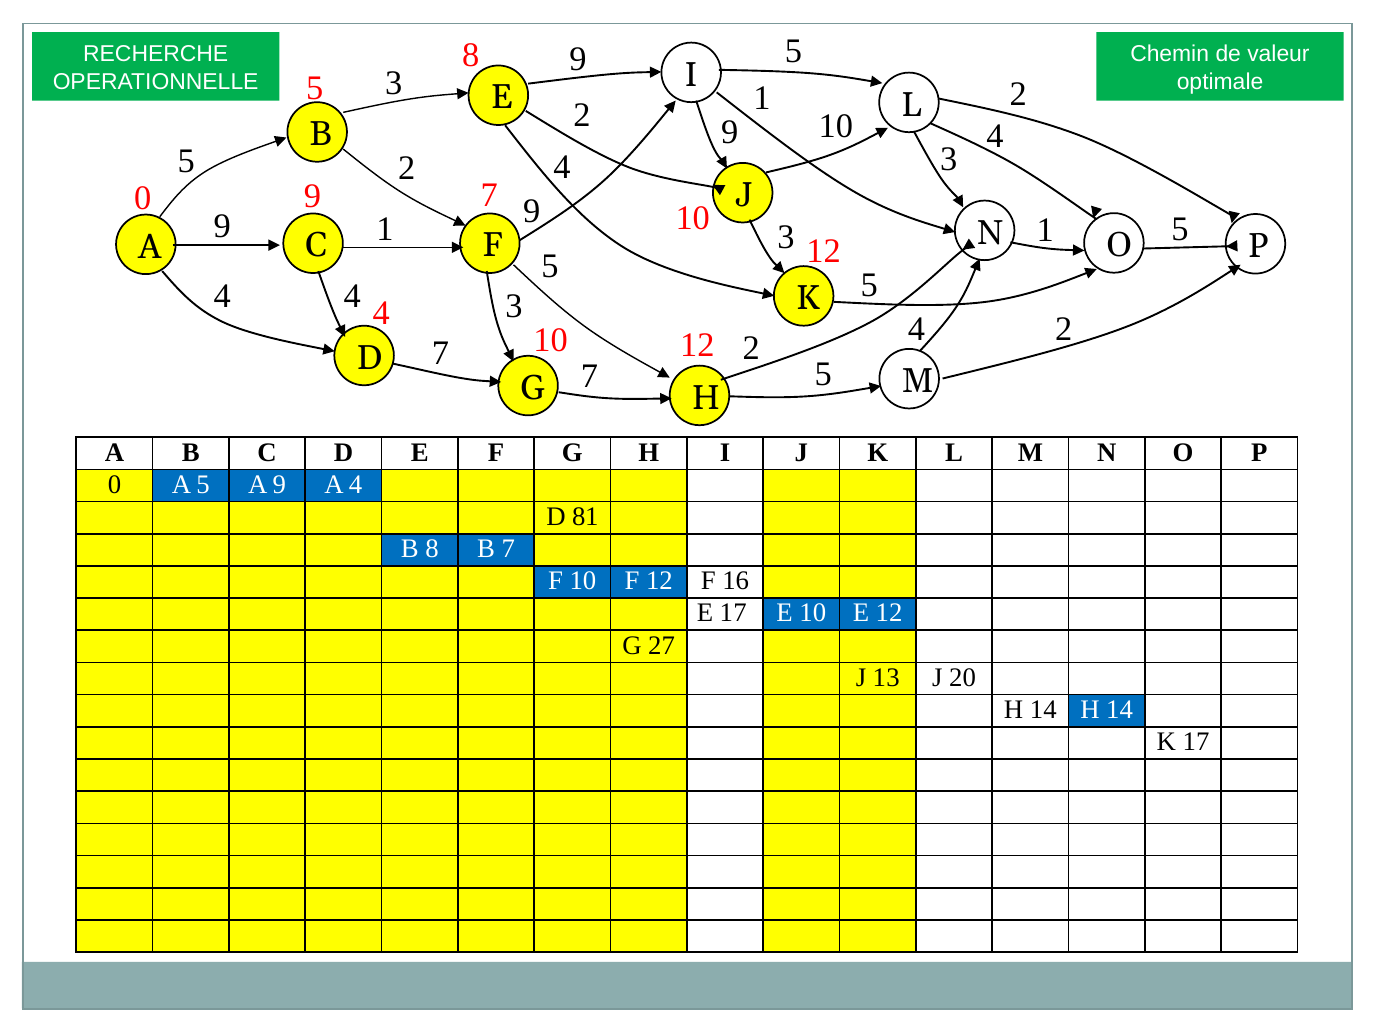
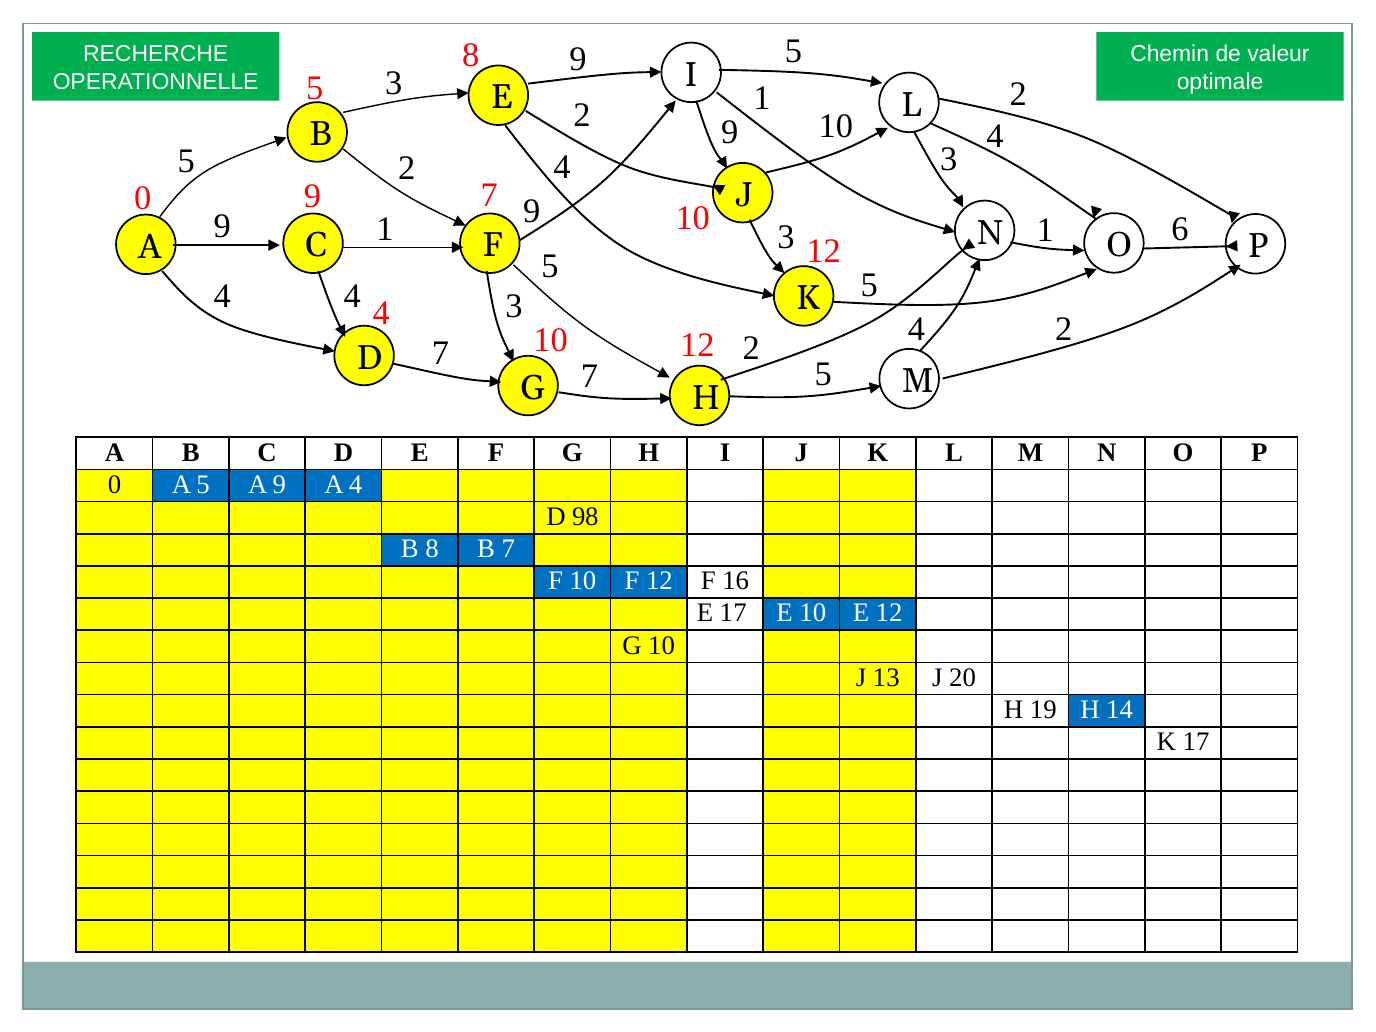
5 at (1180, 229): 5 -> 6
81: 81 -> 98
G 27: 27 -> 10
14 at (1043, 710): 14 -> 19
